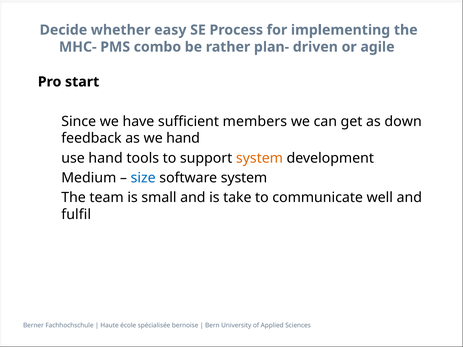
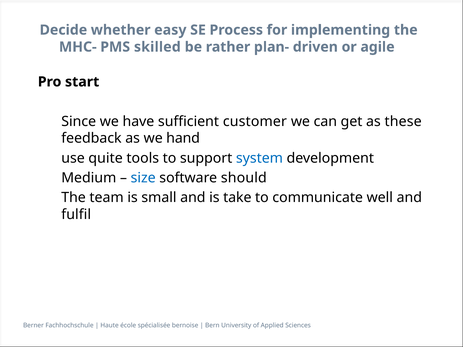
combo: combo -> skilled
members: members -> customer
down: down -> these
hand at (106, 158): hand -> quite
system at (259, 158) colour: orange -> blue
software system: system -> should
